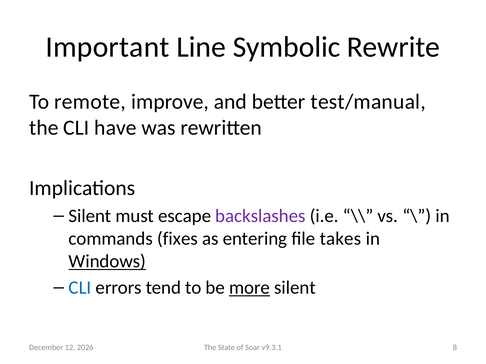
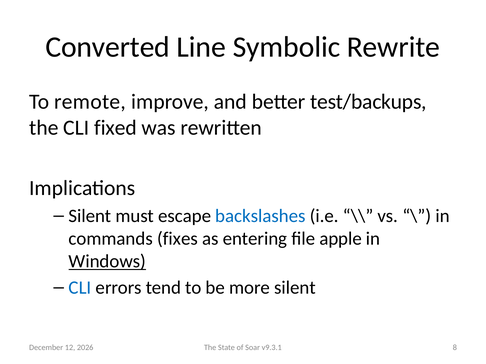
Important: Important -> Converted
test/manual: test/manual -> test/backups
have: have -> fixed
backslashes colour: purple -> blue
takes: takes -> apple
more underline: present -> none
